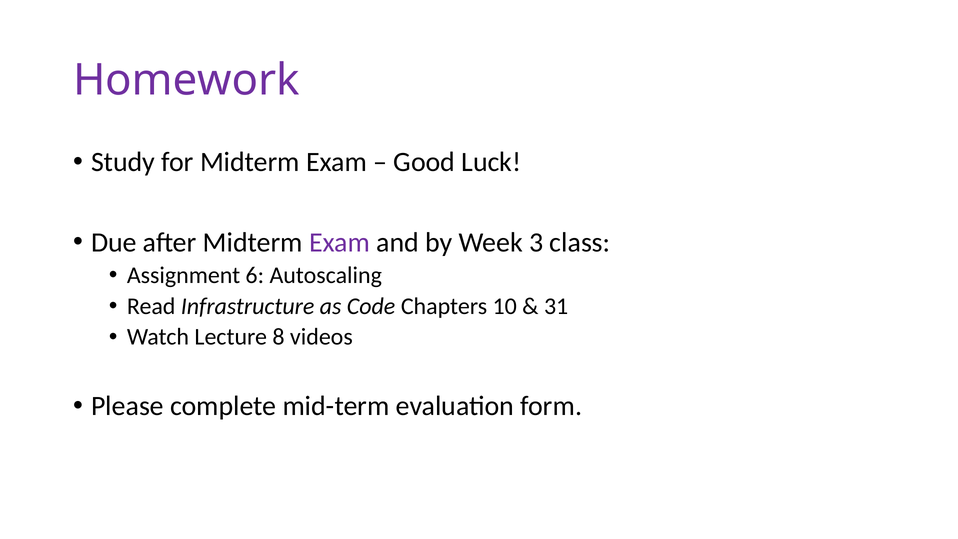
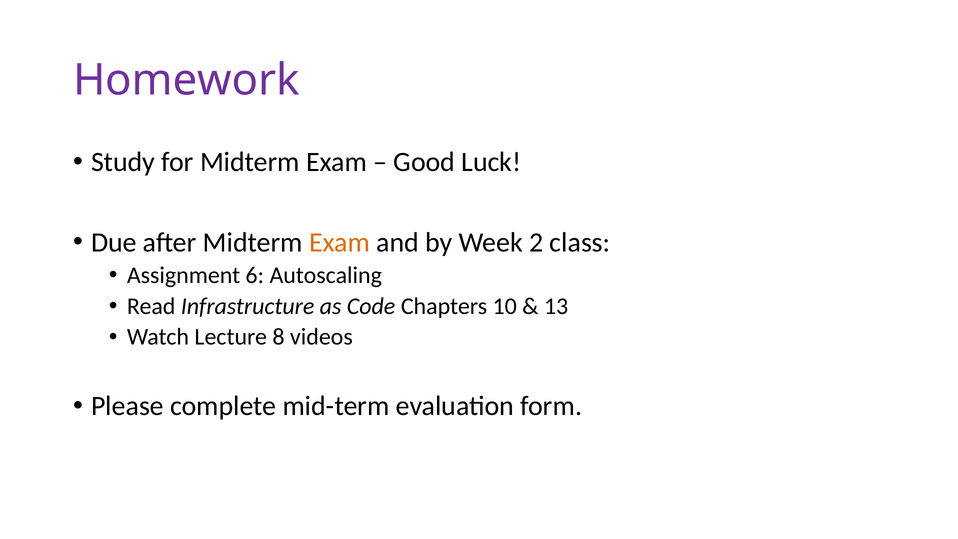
Exam at (340, 242) colour: purple -> orange
3: 3 -> 2
31: 31 -> 13
